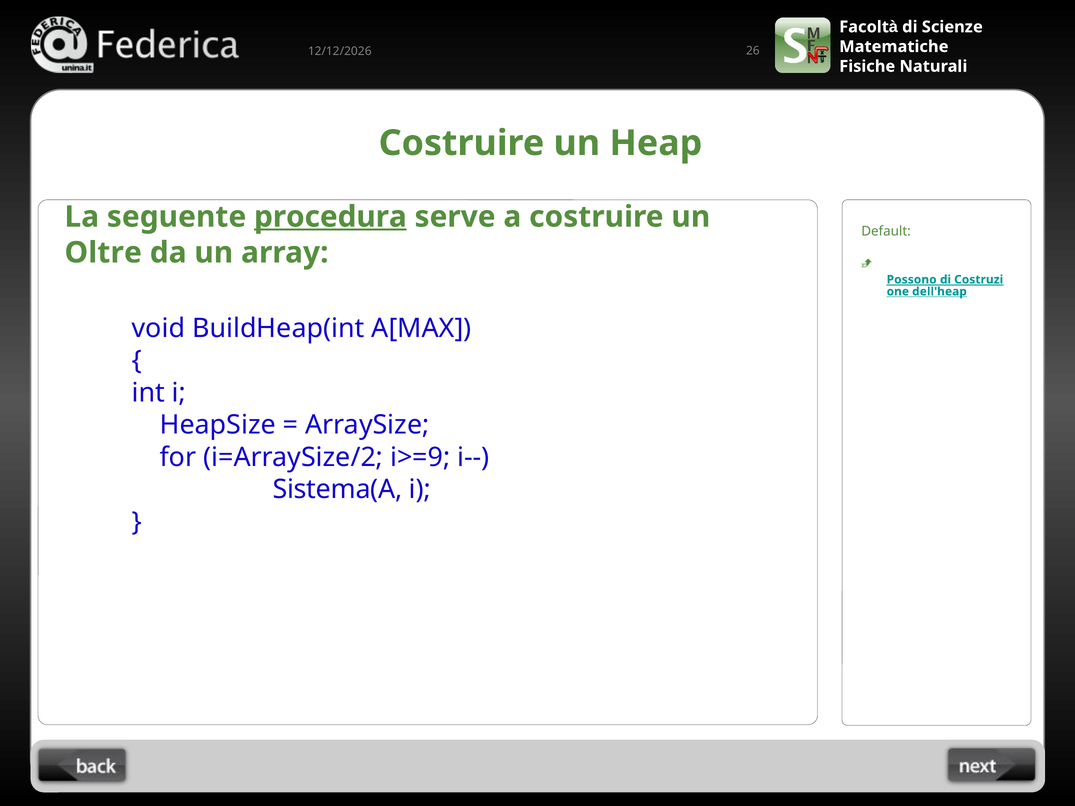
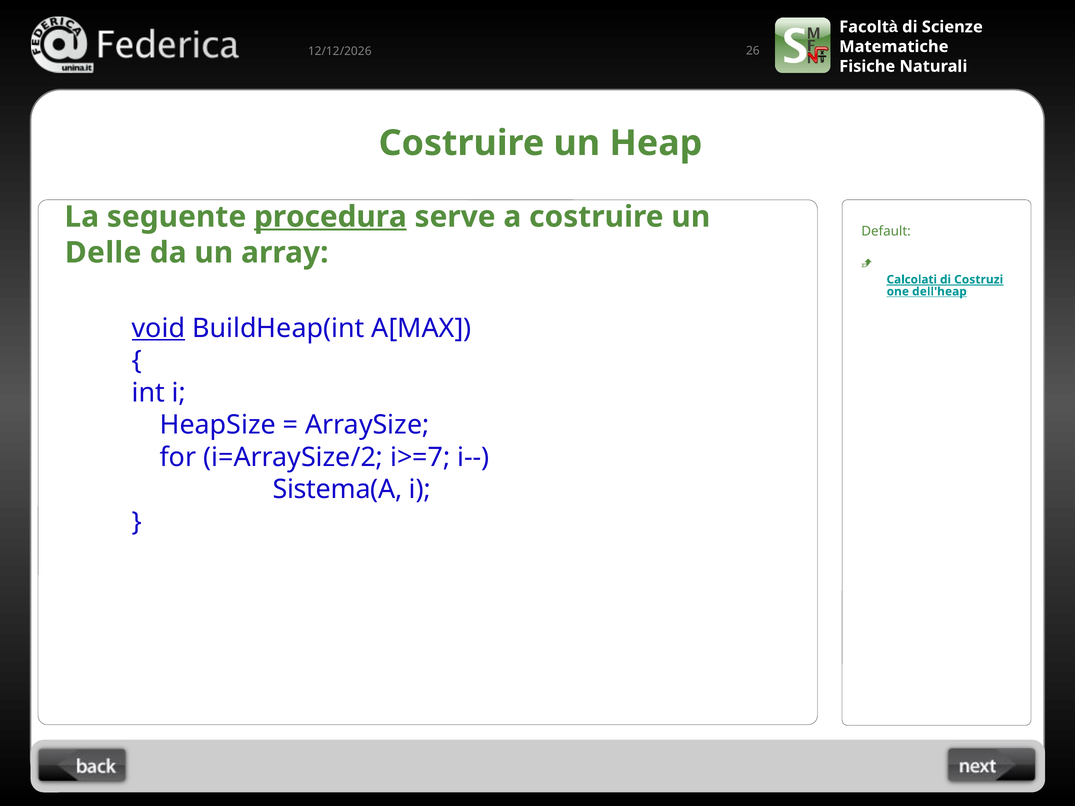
Oltre: Oltre -> Delle
Possono: Possono -> Calcolati
void underline: none -> present
i>=9: i>=9 -> i>=7
